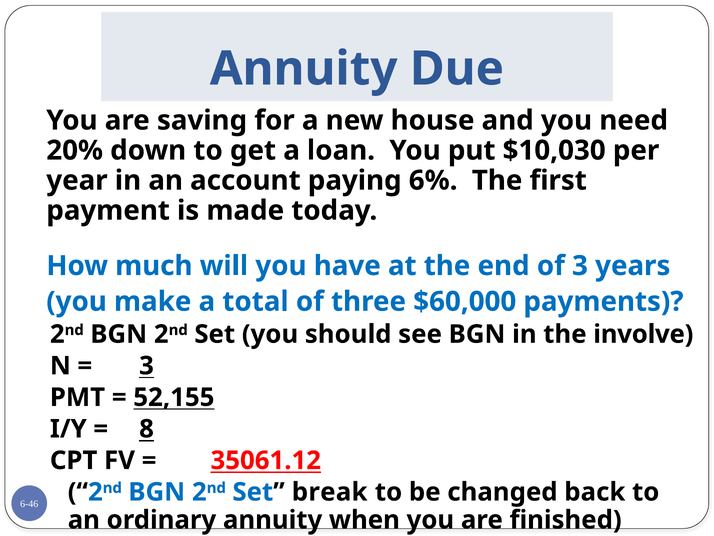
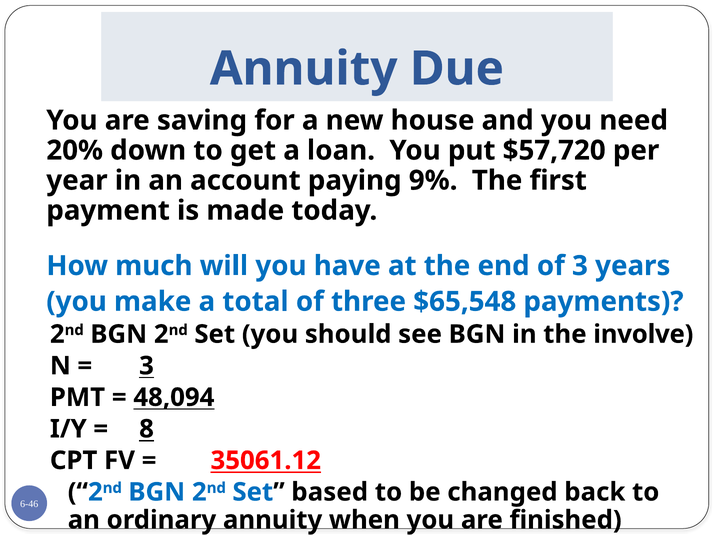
$10,030: $10,030 -> $57,720
6%: 6% -> 9%
$60,000: $60,000 -> $65,548
52,155: 52,155 -> 48,094
break: break -> based
